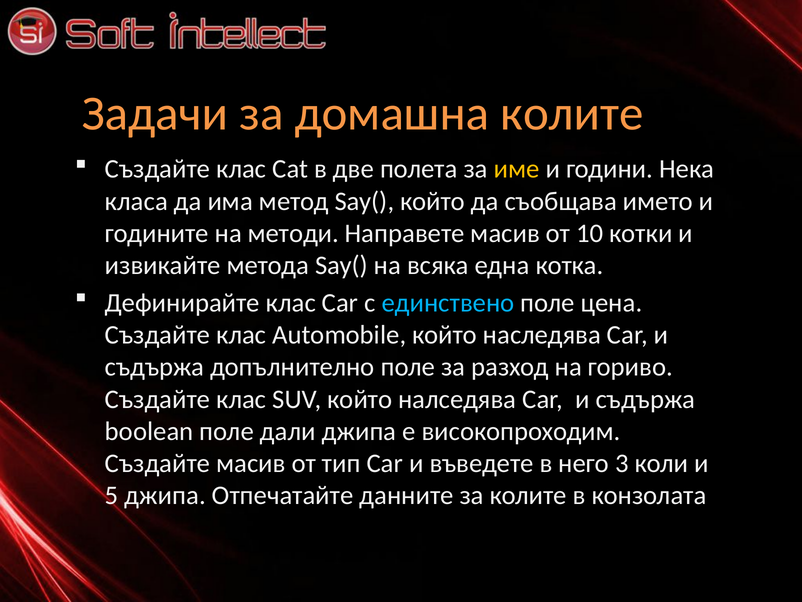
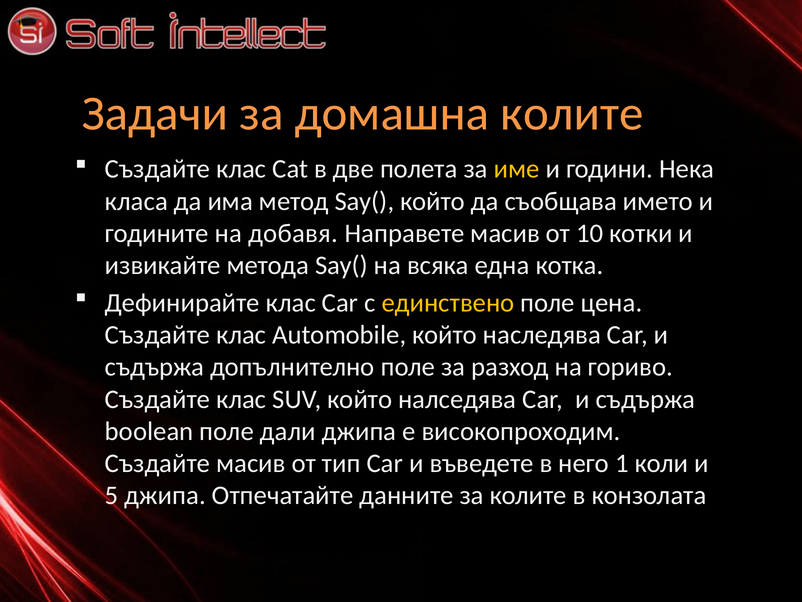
методи: методи -> добавя
единствено colour: light blue -> yellow
3: 3 -> 1
